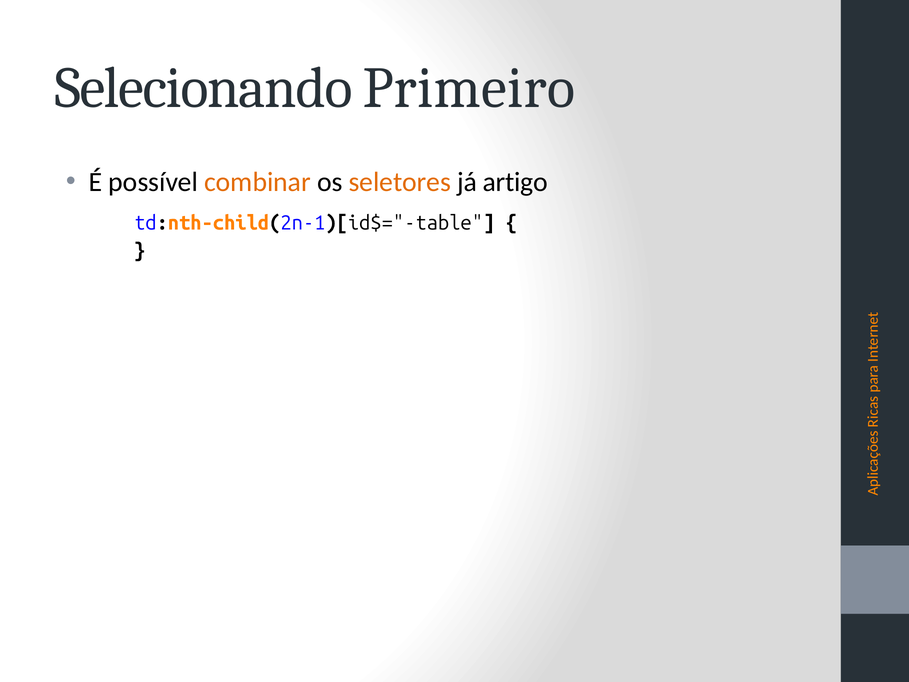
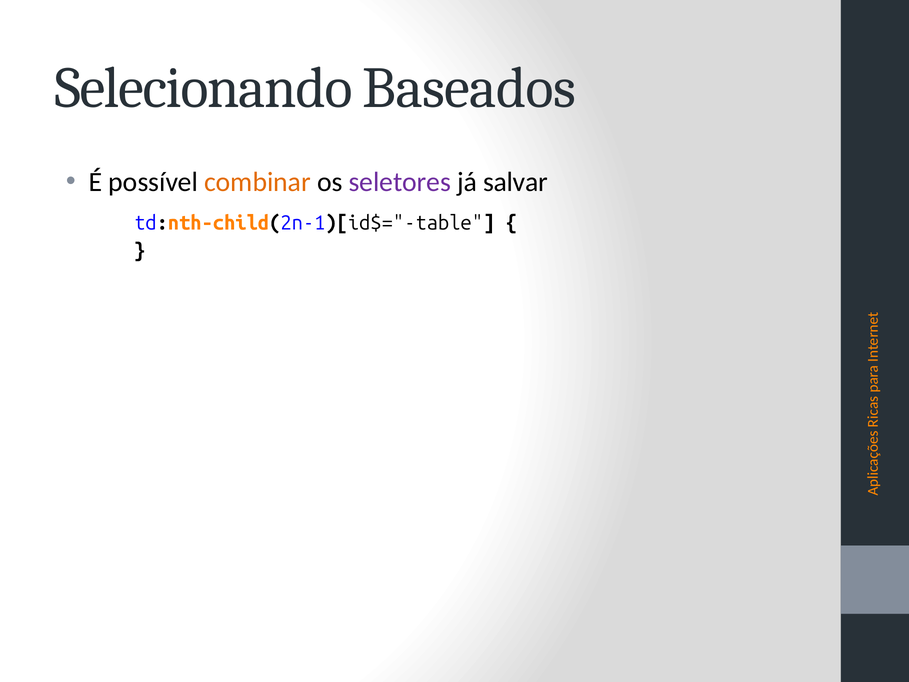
Primeiro: Primeiro -> Baseados
seletores colour: orange -> purple
artigo: artigo -> salvar
